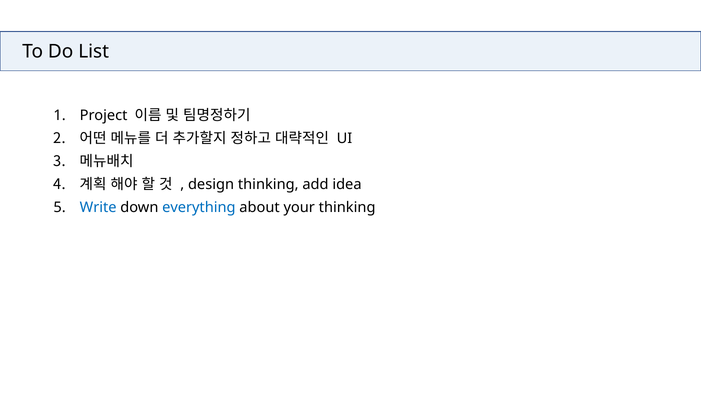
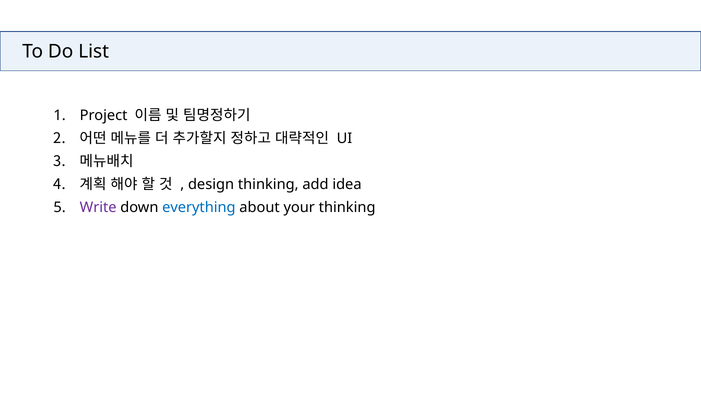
Write colour: blue -> purple
